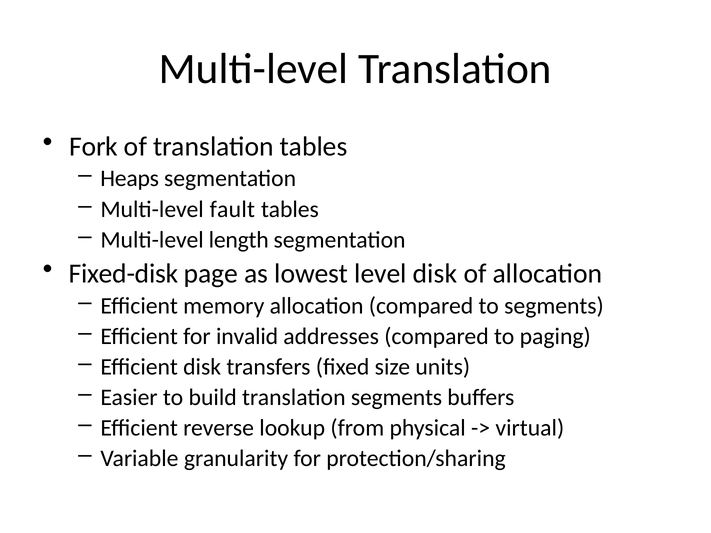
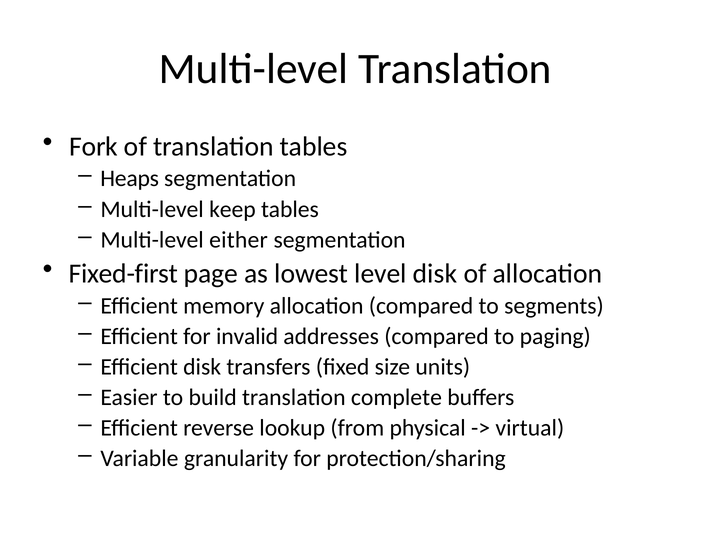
fault: fault -> keep
length: length -> either
Fixed-disk: Fixed-disk -> Fixed-first
translation segments: segments -> complete
